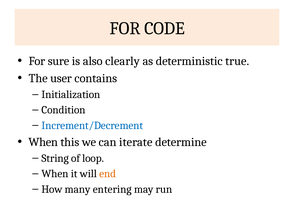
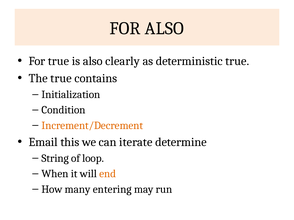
FOR CODE: CODE -> ALSO
For sure: sure -> true
The user: user -> true
Increment/Decrement colour: blue -> orange
When at (43, 142): When -> Email
